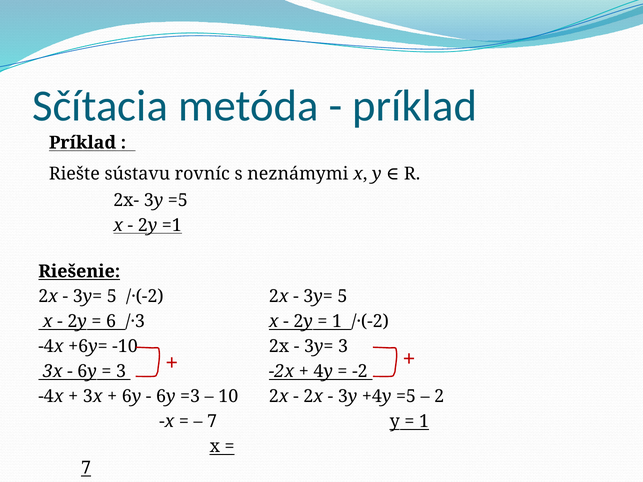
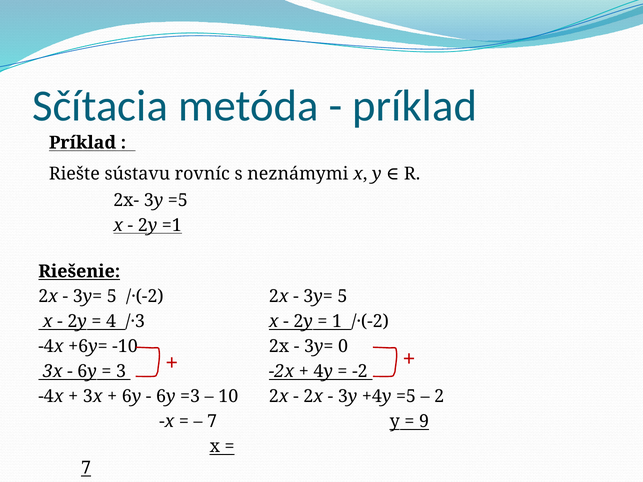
6: 6 -> 4
3y= 3: 3 -> 0
1 at (424, 422): 1 -> 9
